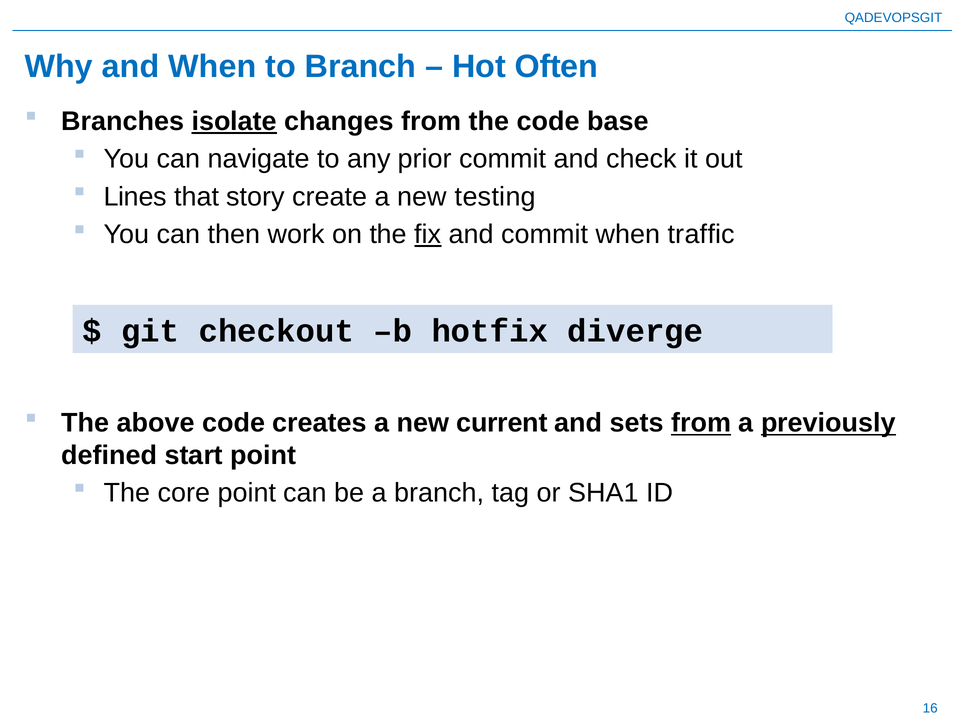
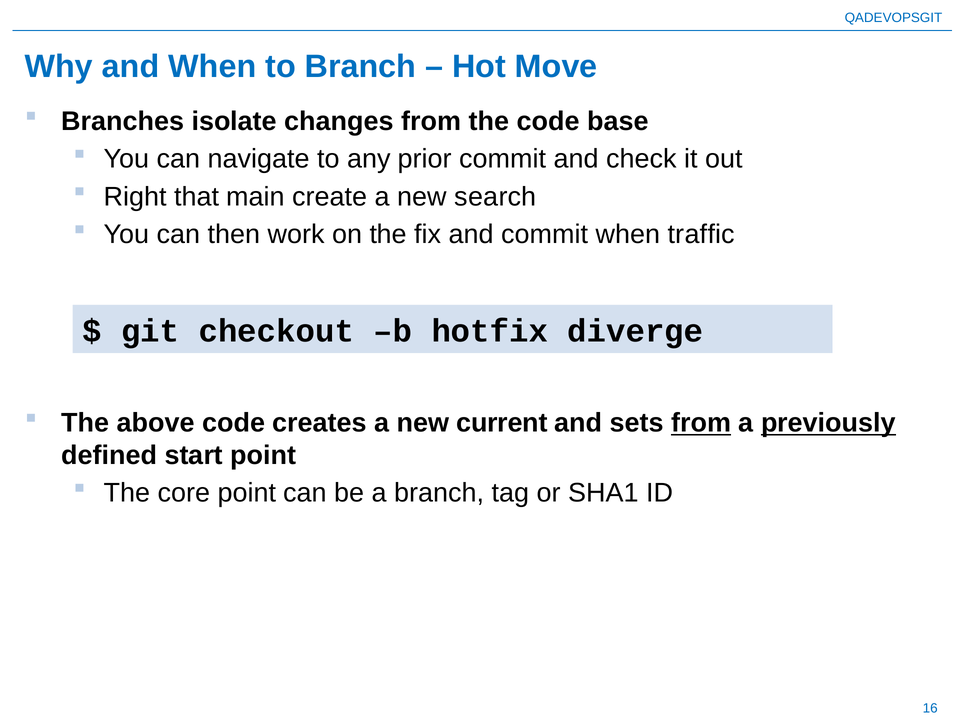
Often: Often -> Move
isolate underline: present -> none
Lines: Lines -> Right
story: story -> main
testing: testing -> search
fix underline: present -> none
